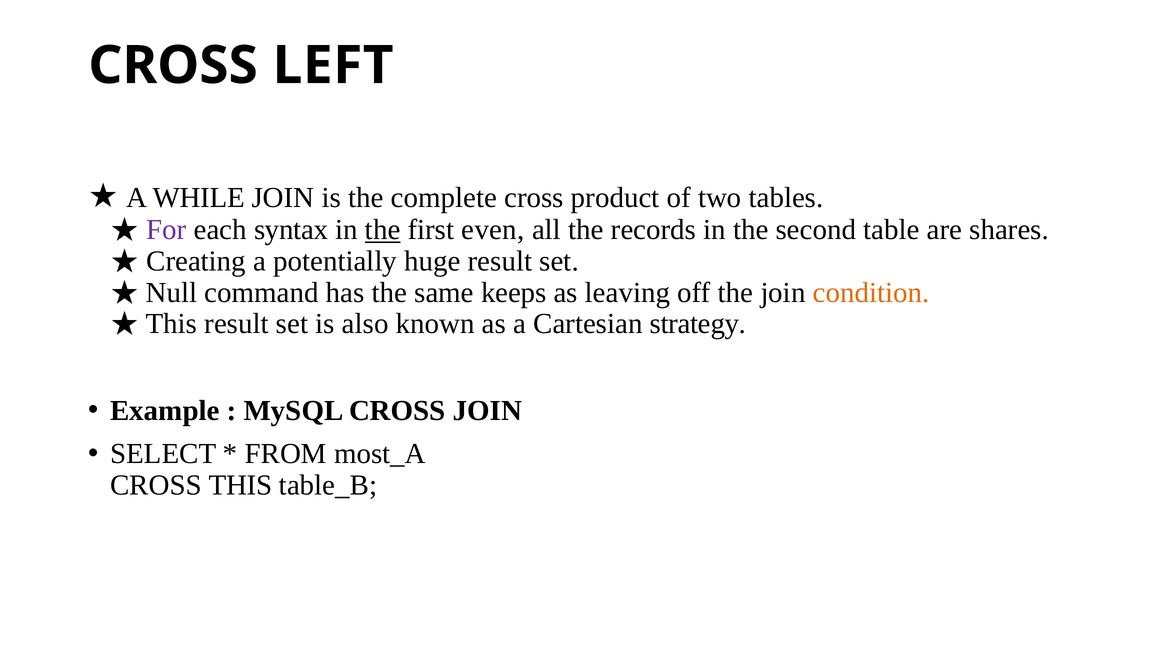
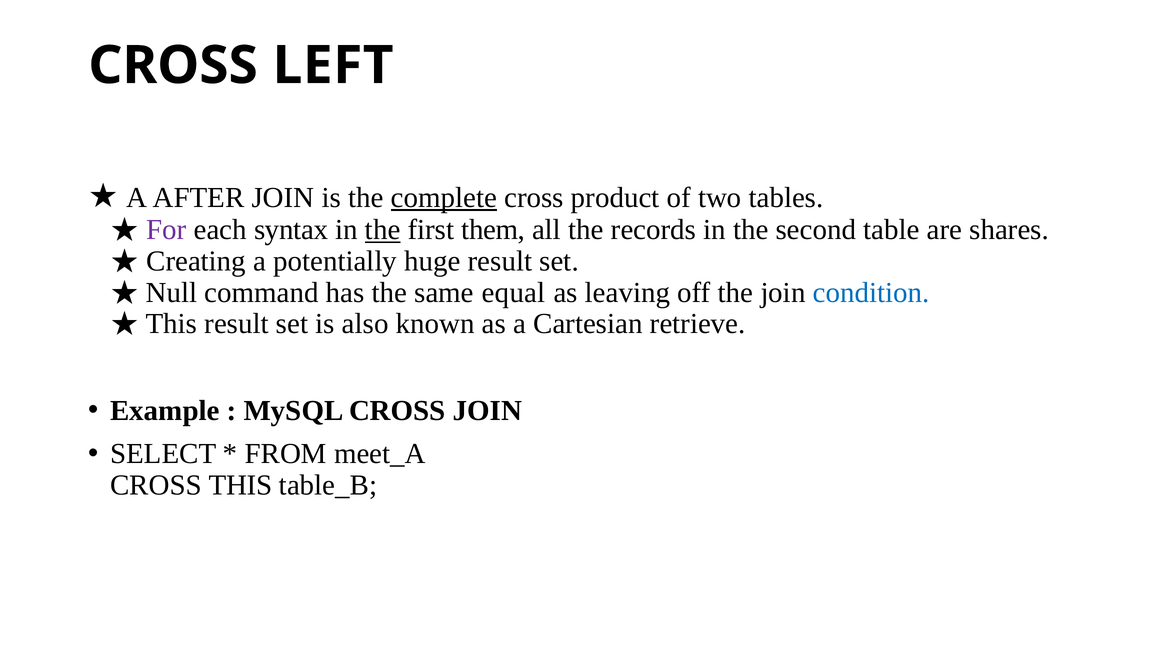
WHILE: WHILE -> AFTER
complete underline: none -> present
even: even -> them
keeps: keeps -> equal
condition colour: orange -> blue
strategy: strategy -> retrieve
most_A: most_A -> meet_A
